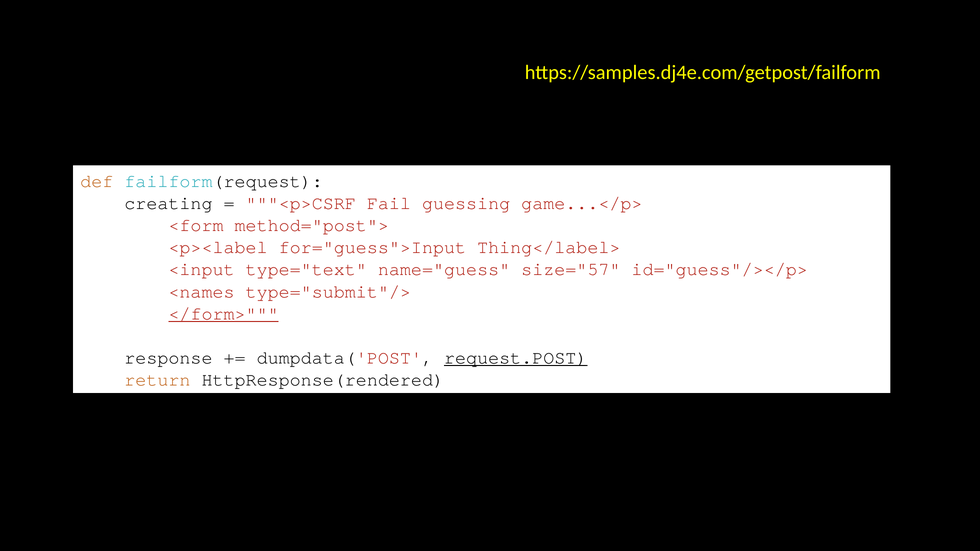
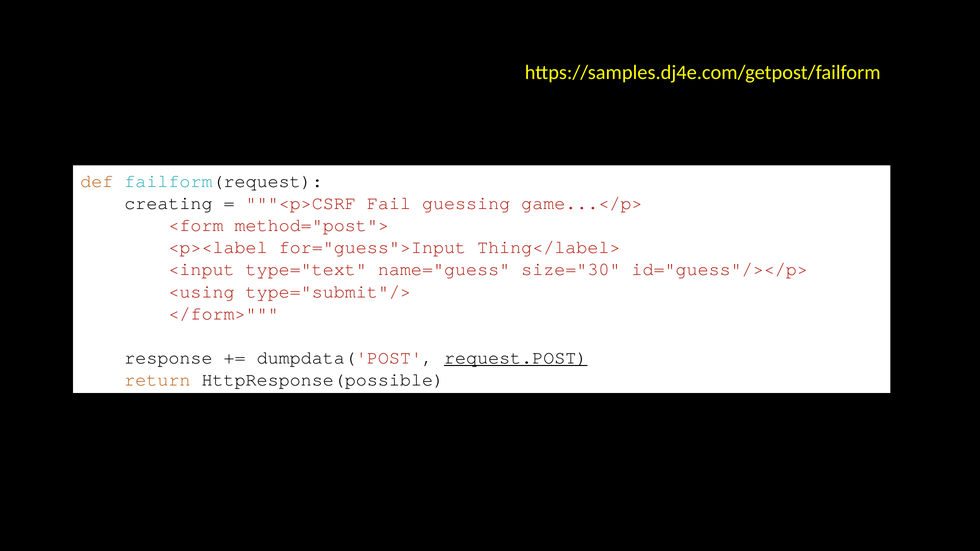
size="57: size="57 -> size="30
<names: <names -> <using
</form> underline: present -> none
HttpResponse(rendered: HttpResponse(rendered -> HttpResponse(possible
